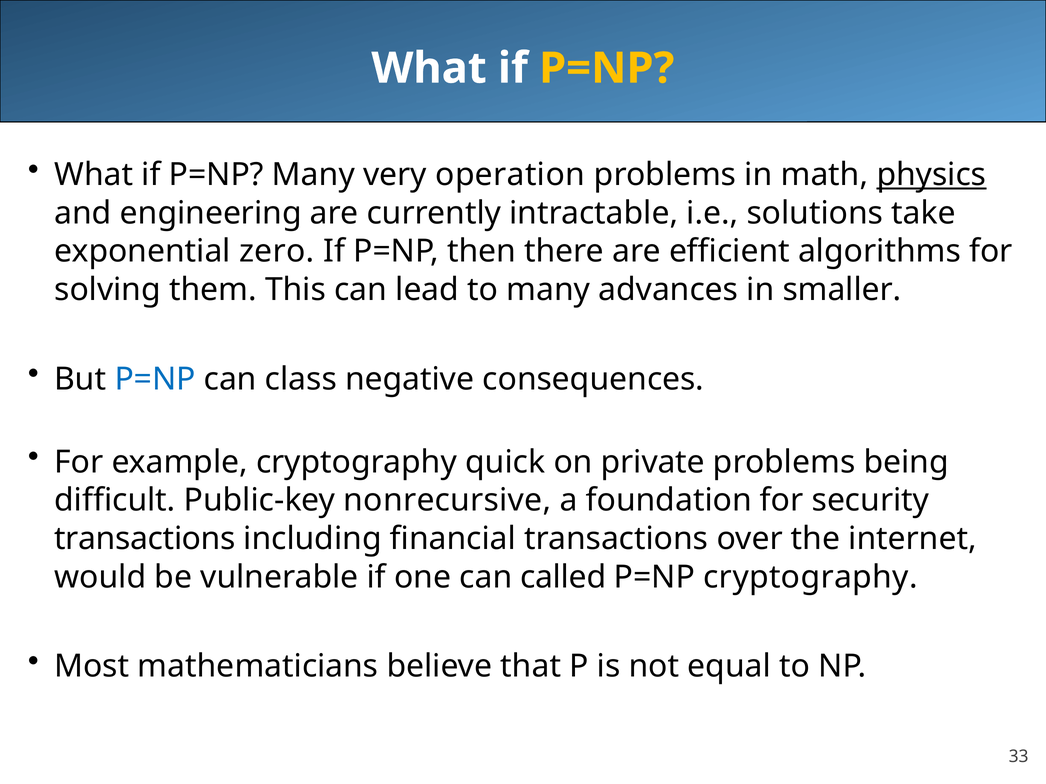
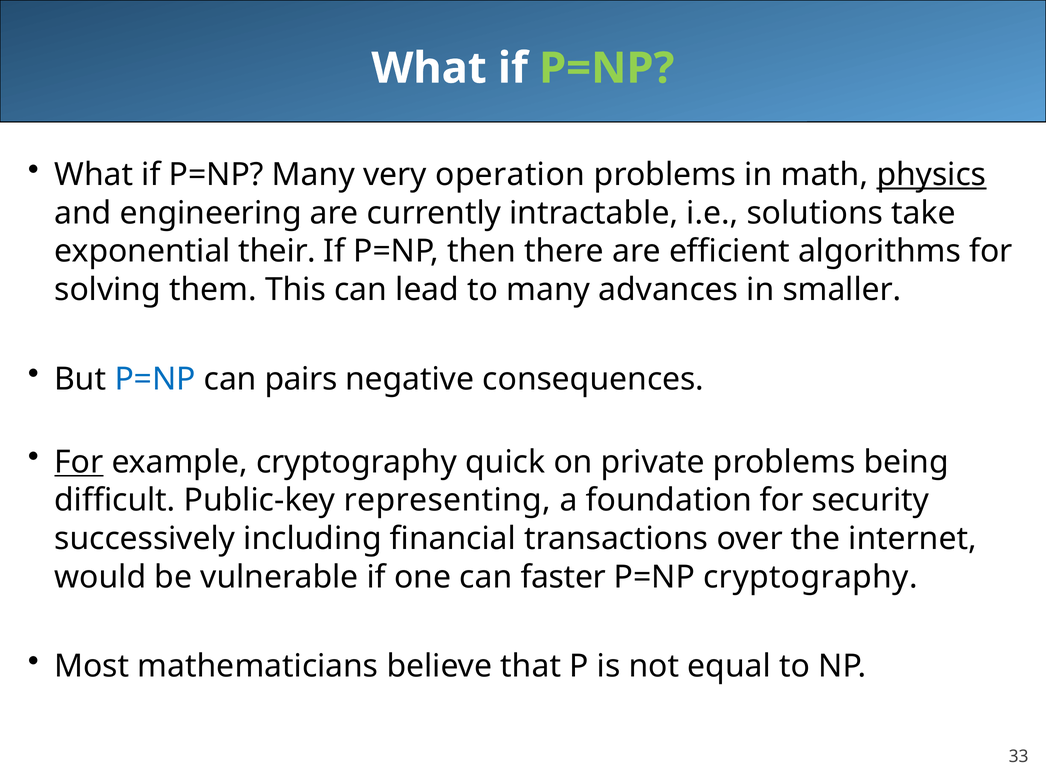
P=NP at (607, 68) colour: yellow -> light green
zero: zero -> their
class: class -> pairs
For at (79, 462) underline: none -> present
nonrecursive: nonrecursive -> representing
transactions at (145, 539): transactions -> successively
called: called -> faster
